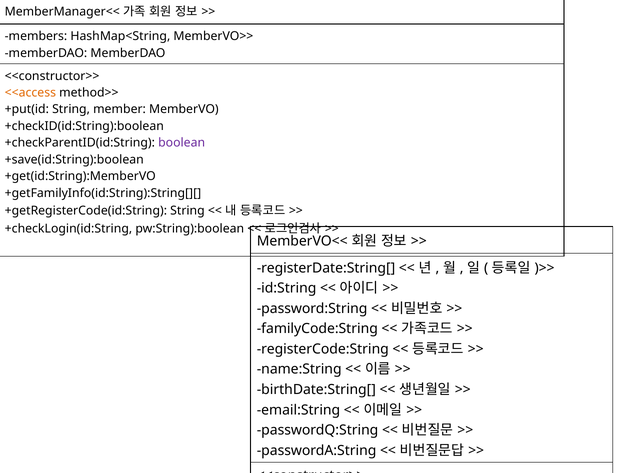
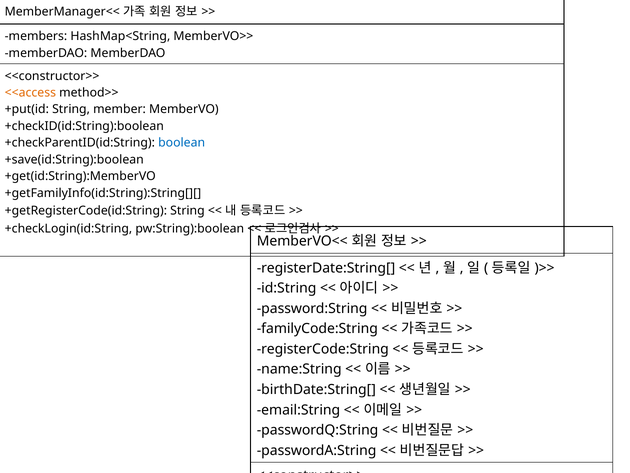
boolean colour: purple -> blue
